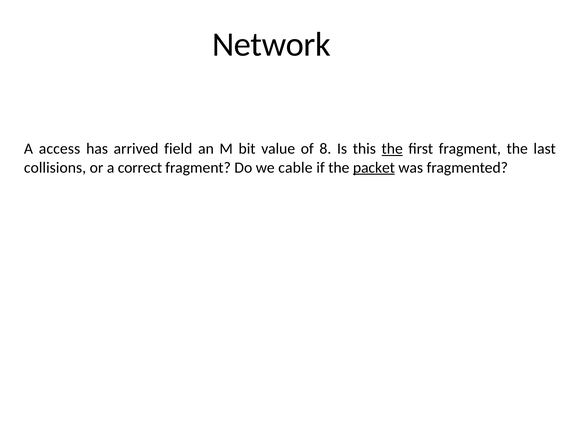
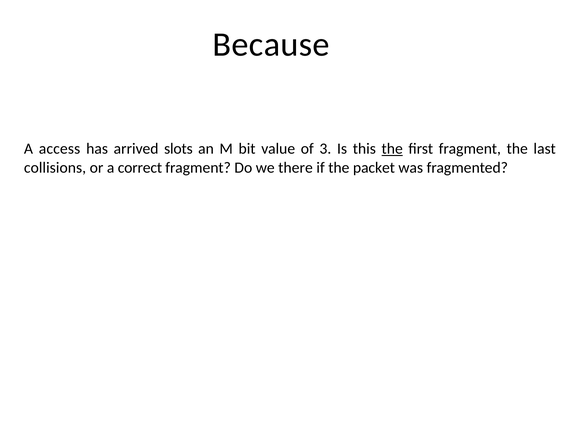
Network: Network -> Because
field: field -> slots
8: 8 -> 3
cable: cable -> there
packet underline: present -> none
